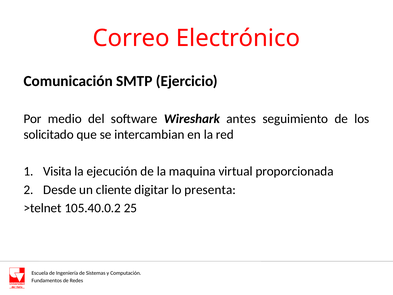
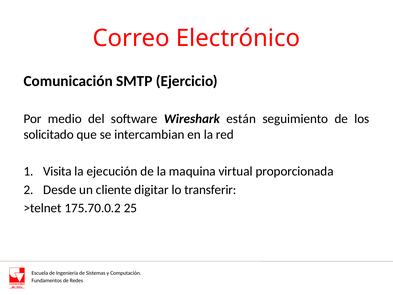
antes: antes -> están
presenta: presenta -> transferir
105.40.0.2: 105.40.0.2 -> 175.70.0.2
